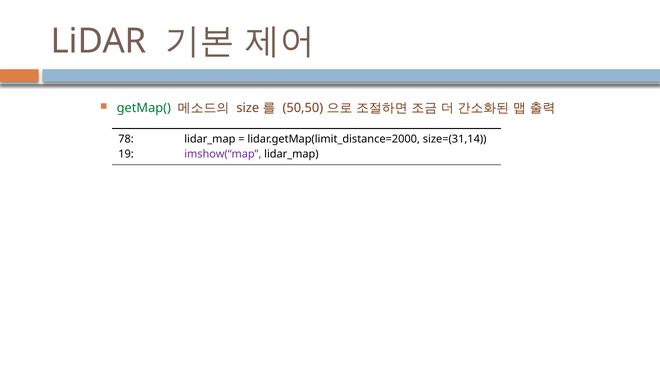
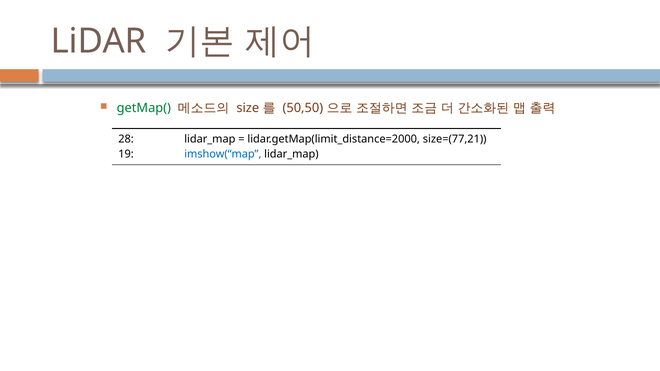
78: 78 -> 28
size=(31,14: size=(31,14 -> size=(77,21
imshow(“map colour: purple -> blue
